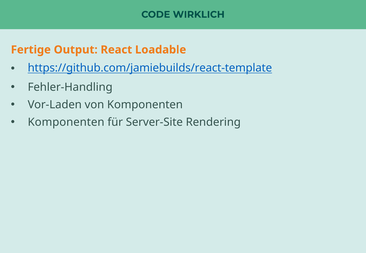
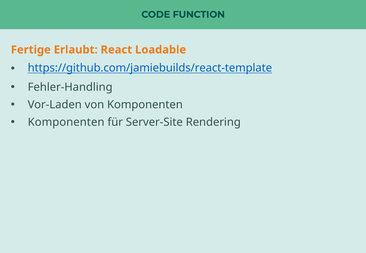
WIRKLICH: WIRKLICH -> FUNCTION
Output: Output -> Erlaubt
